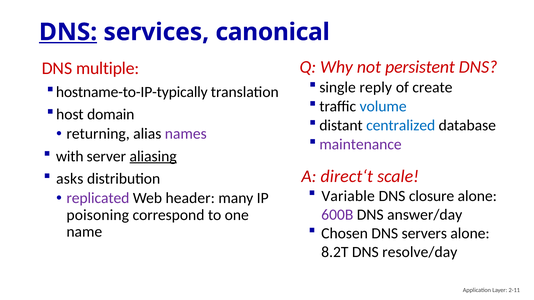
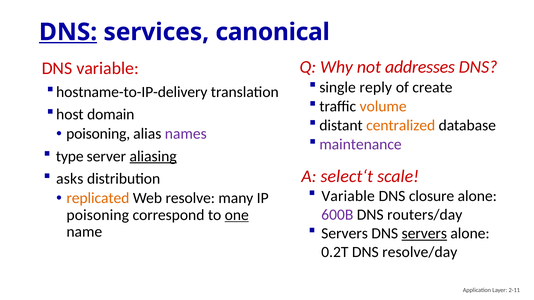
persistent: persistent -> addresses
DNS multiple: multiple -> variable
hostname-to-IP-typically: hostname-to-IP-typically -> hostname-to-IP-delivery
volume colour: blue -> orange
centralized colour: blue -> orange
returning at (98, 134): returning -> poisoning
with: with -> type
direct‘t: direct‘t -> select‘t
replicated colour: purple -> orange
header: header -> resolve
answer/day: answer/day -> routers/day
one underline: none -> present
Chosen at (345, 234): Chosen -> Servers
servers at (424, 234) underline: none -> present
8.2T: 8.2T -> 0.2T
